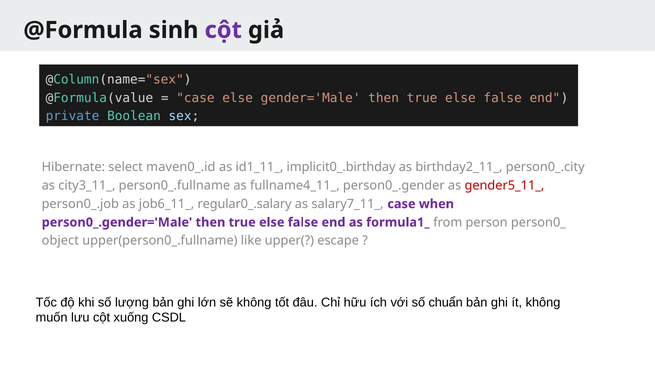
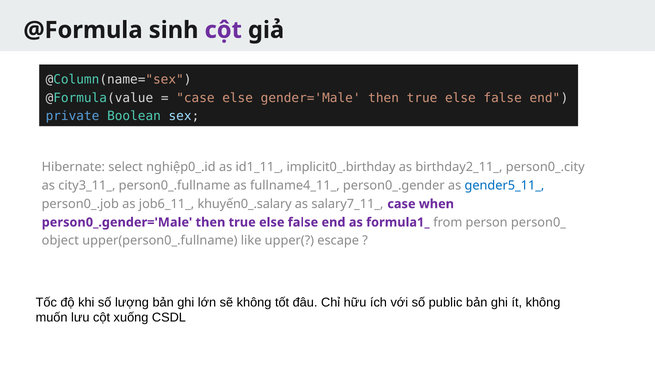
maven0_.id: maven0_.id -> nghiệp0_.id
gender5_11_ colour: red -> blue
regular0_.salary: regular0_.salary -> khuyến0_.salary
chuẩn: chuẩn -> public
